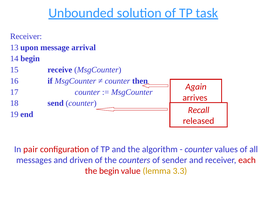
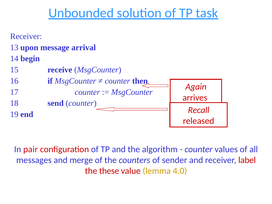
driven: driven -> merge
each: each -> label
the begin: begin -> these
3.3: 3.3 -> 4.0
